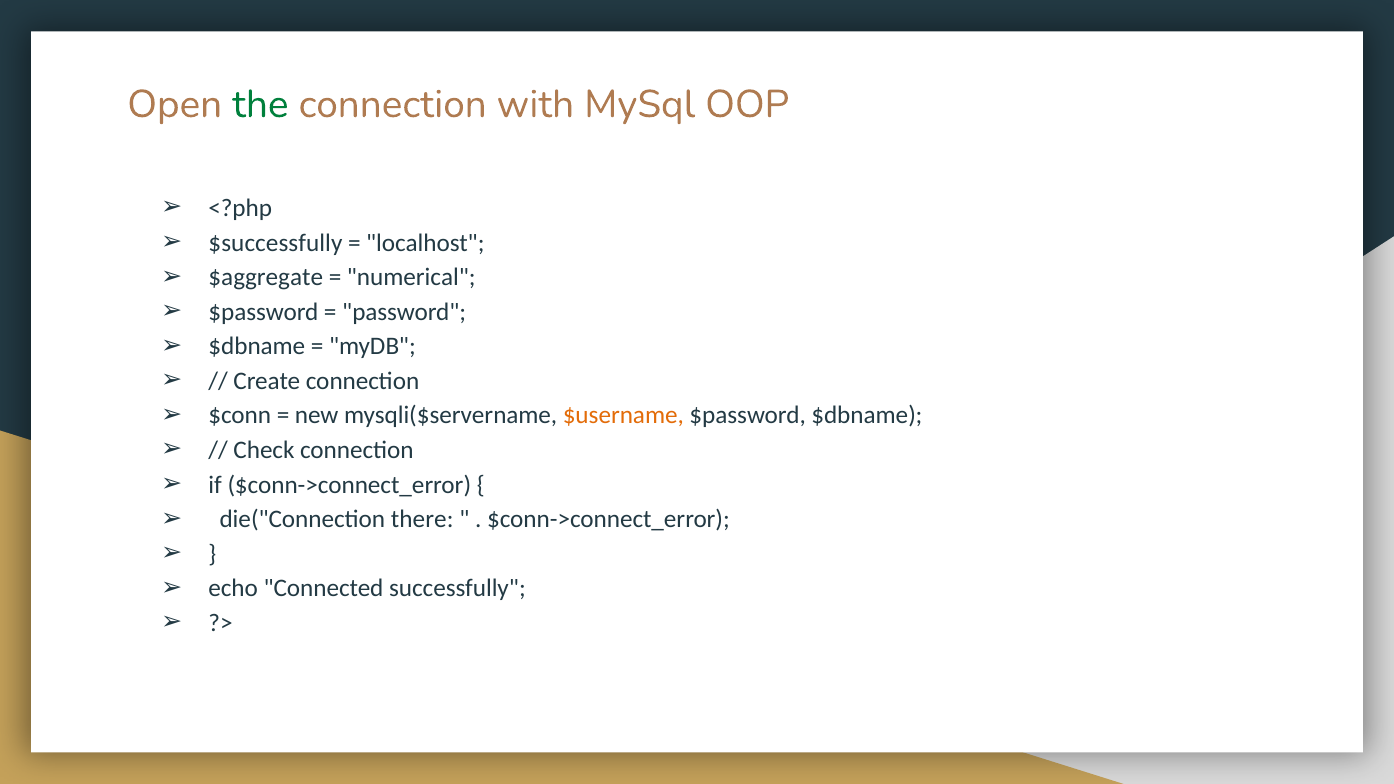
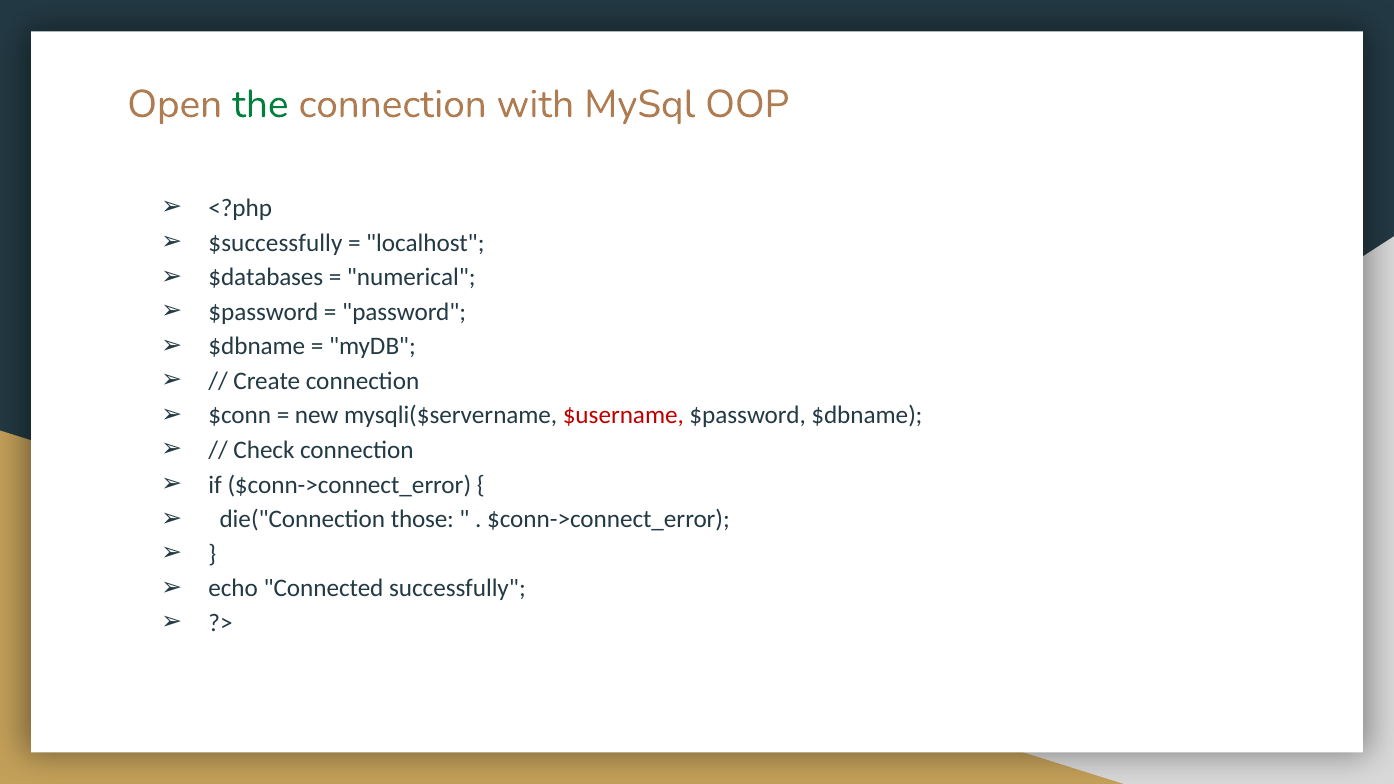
$aggregate: $aggregate -> $databases
$username colour: orange -> red
there: there -> those
